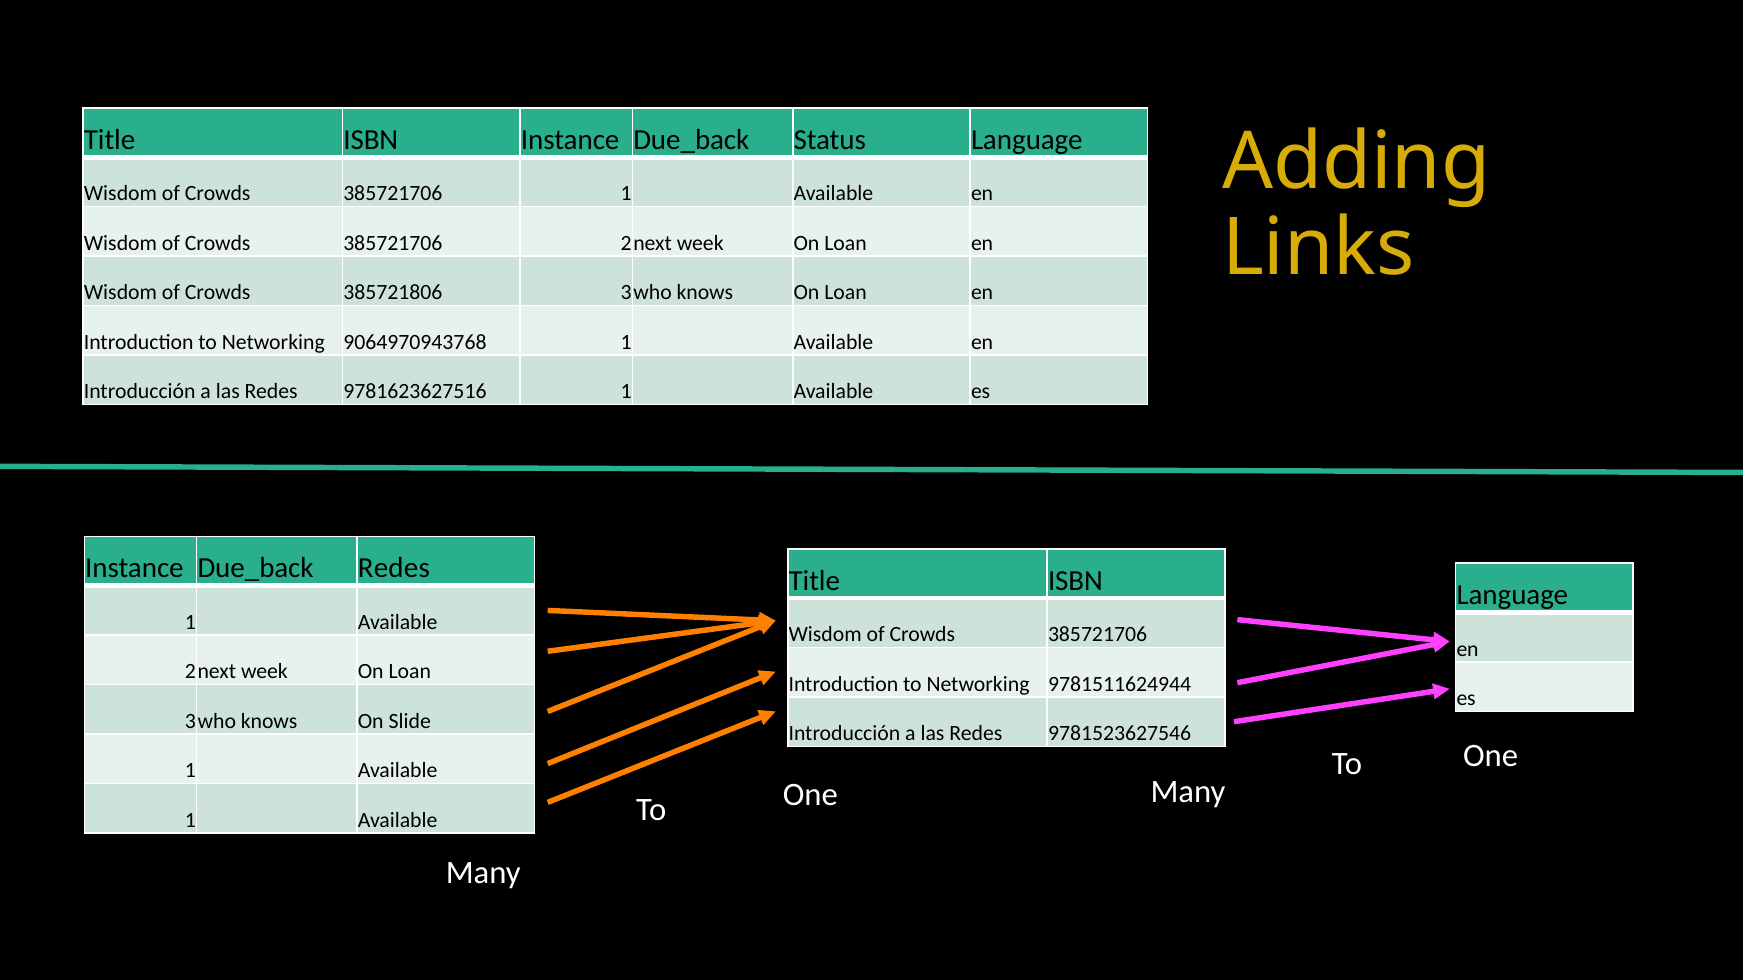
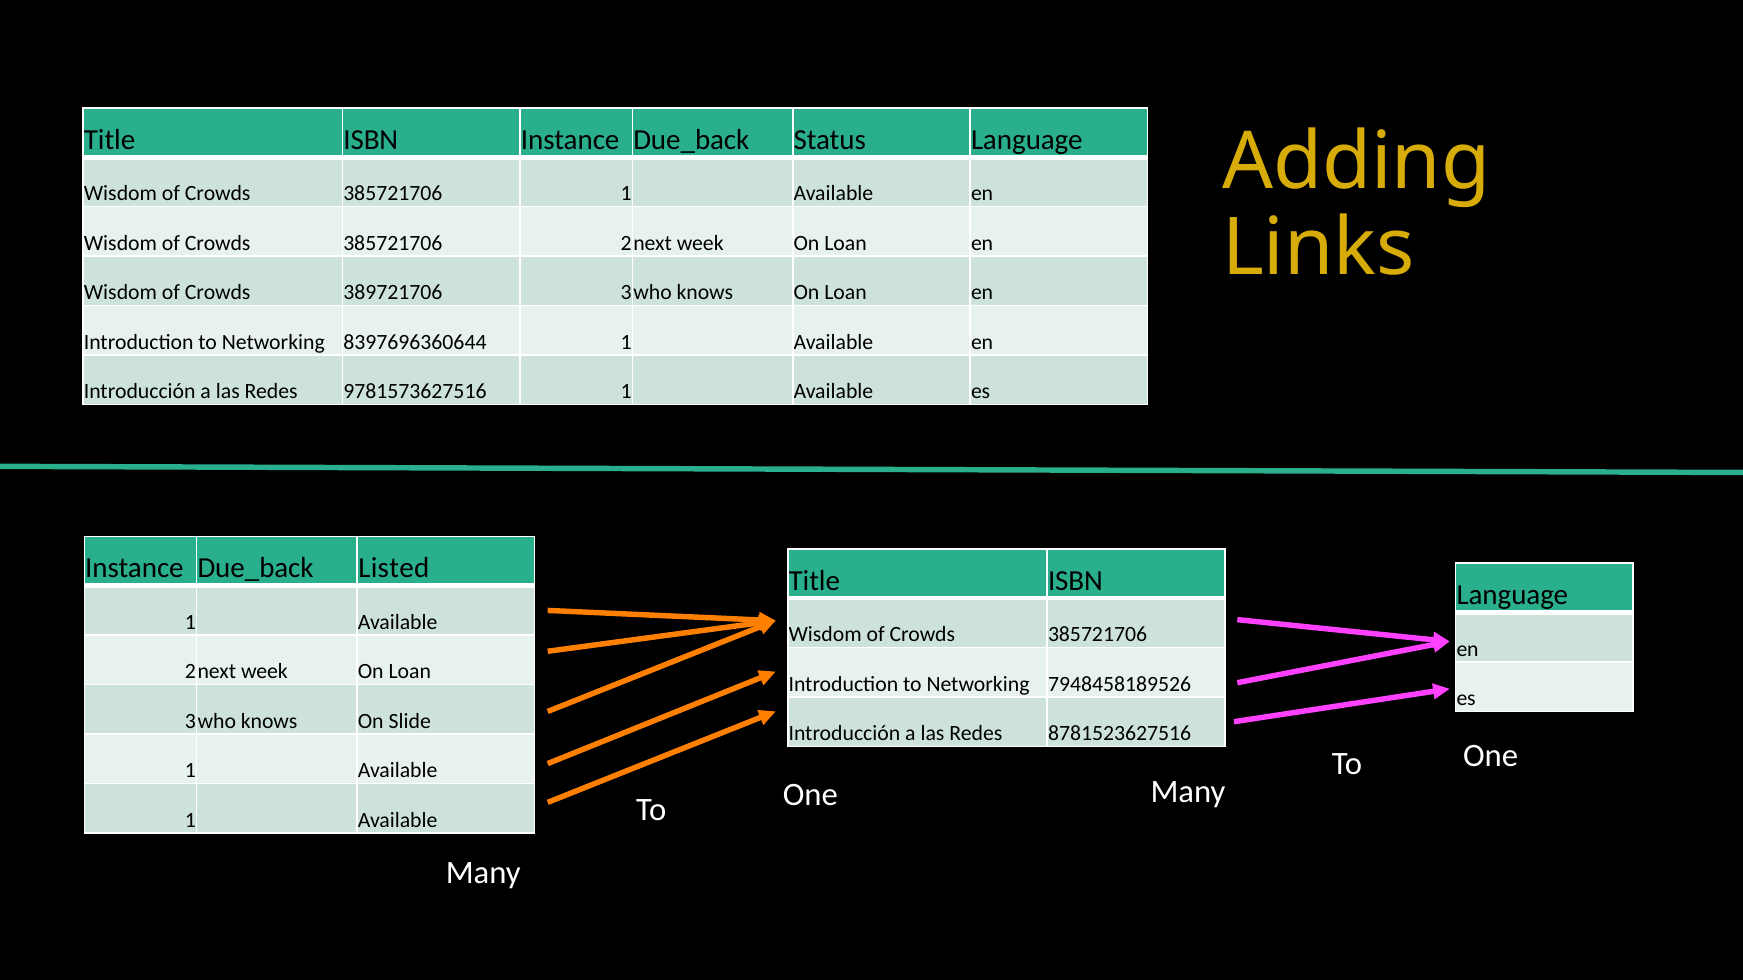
385721806: 385721806 -> 389721706
9064970943768: 9064970943768 -> 8397696360644
9781623627516: 9781623627516 -> 9781573627516
Redes at (394, 569): Redes -> Listed
9781511624944: 9781511624944 -> 7948458189526
9781523627546: 9781523627546 -> 8781523627516
